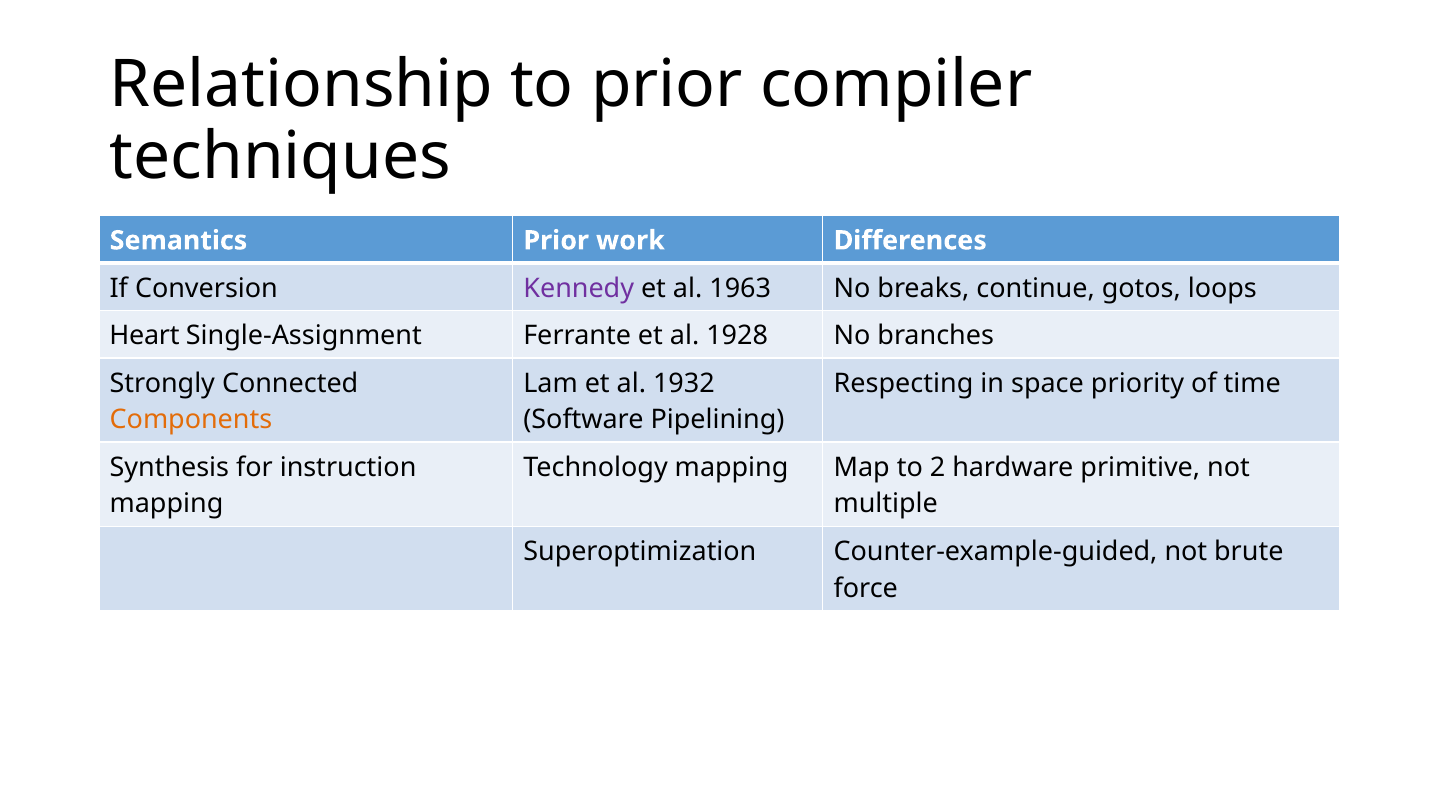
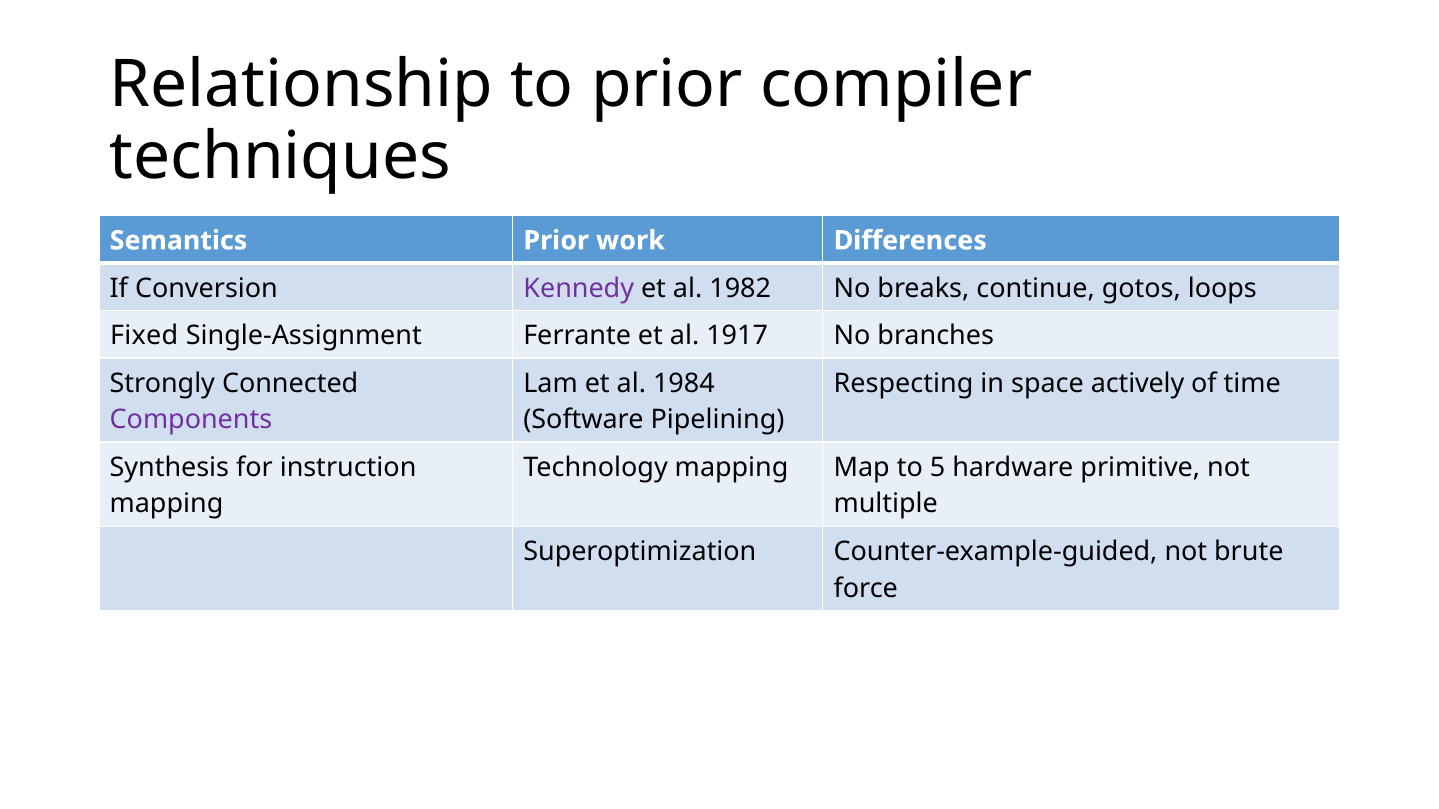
1963: 1963 -> 1982
Heart: Heart -> Fixed
1928: 1928 -> 1917
1932: 1932 -> 1984
priority: priority -> actively
Components colour: orange -> purple
2: 2 -> 5
